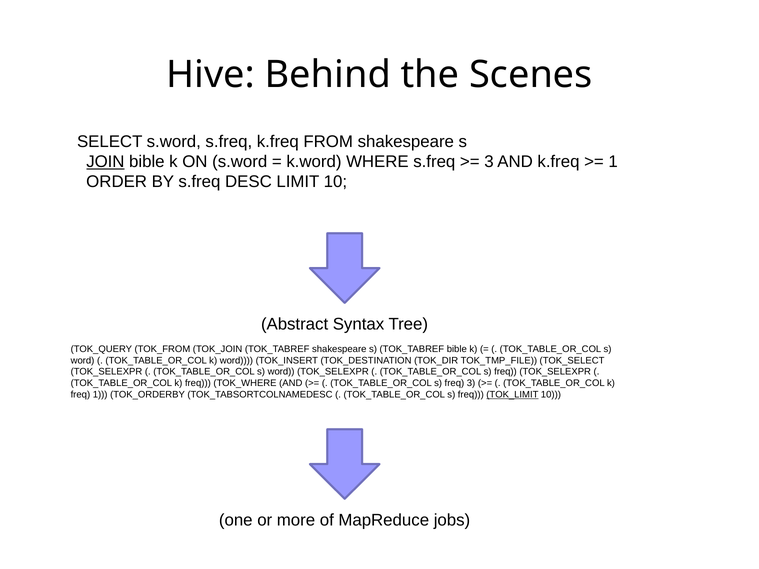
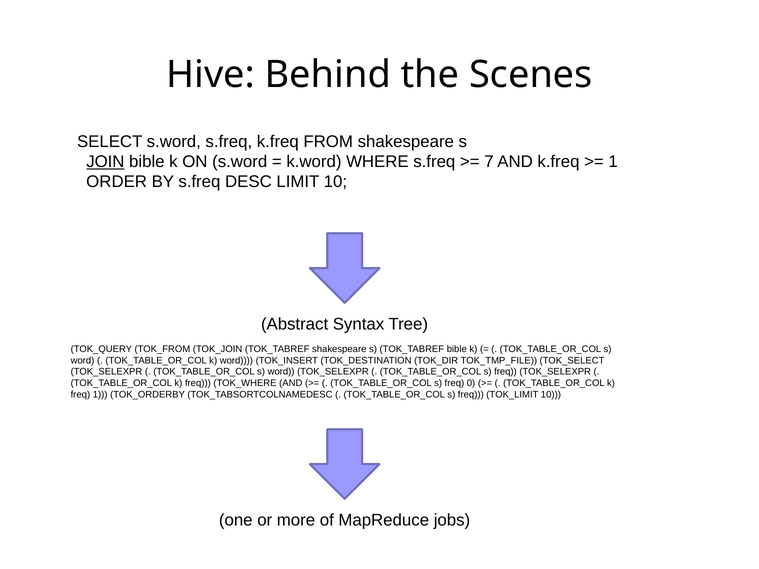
3 at (489, 162): 3 -> 7
freq 3: 3 -> 0
TOK_LIMIT underline: present -> none
